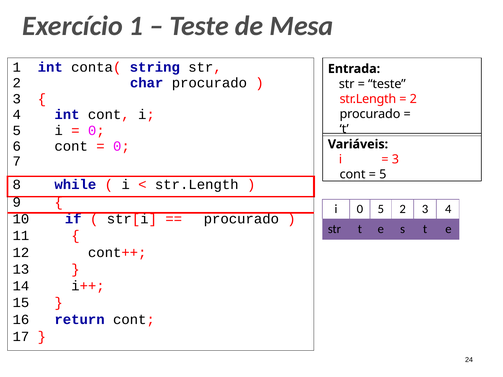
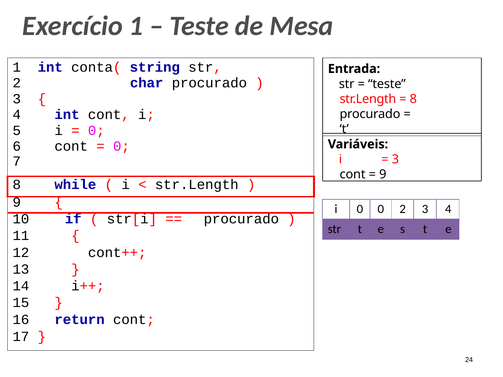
2 at (413, 99): 2 -> 8
5 at (383, 175): 5 -> 9
0 5: 5 -> 0
